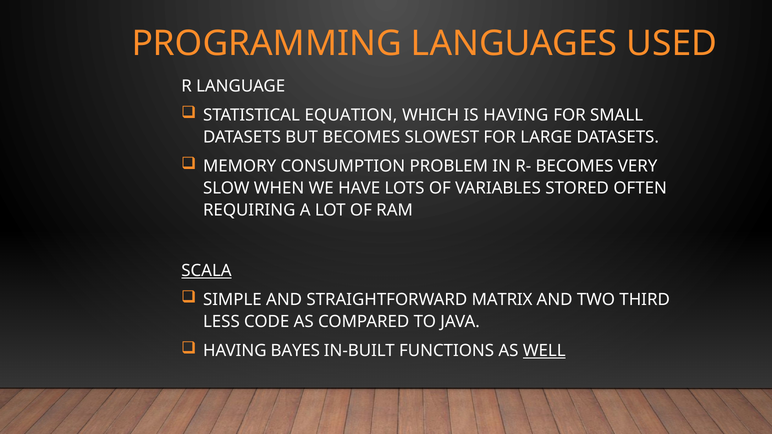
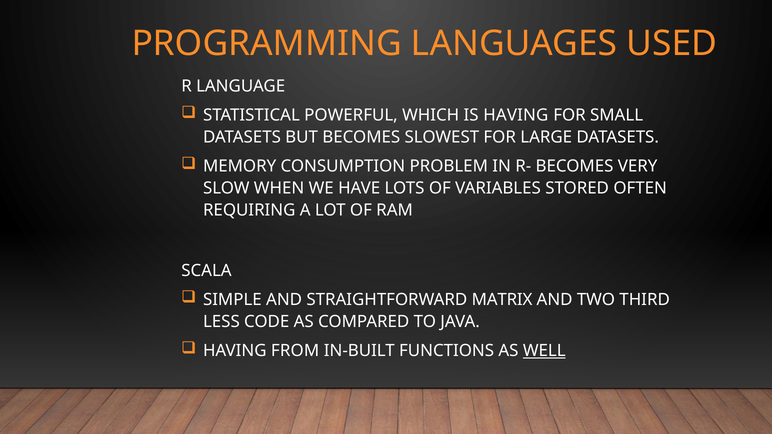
EQUATION: EQUATION -> POWERFUL
SCALA underline: present -> none
BAYES: BAYES -> FROM
